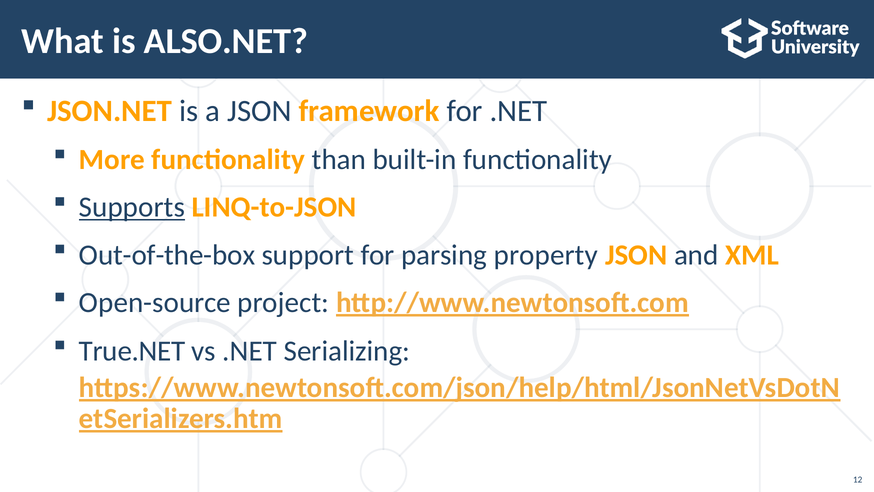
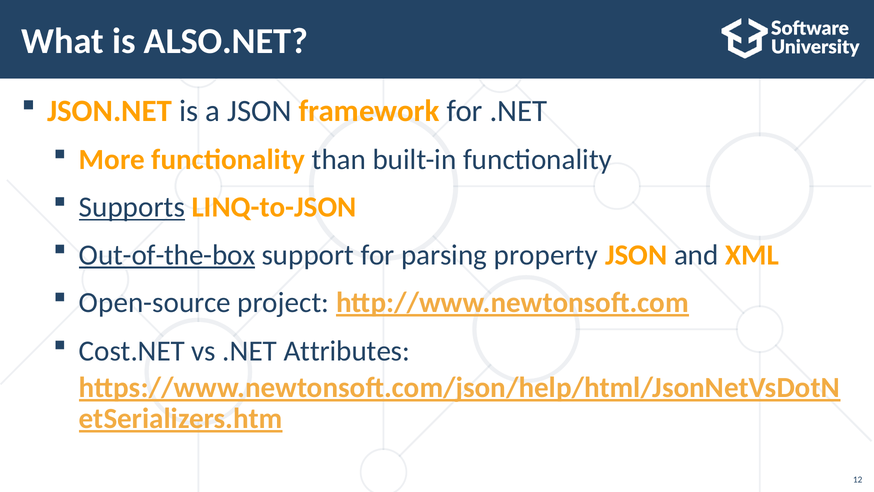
Out-of-the-box underline: none -> present
True.NET: True.NET -> Cost.NET
Serializing: Serializing -> Attributes
